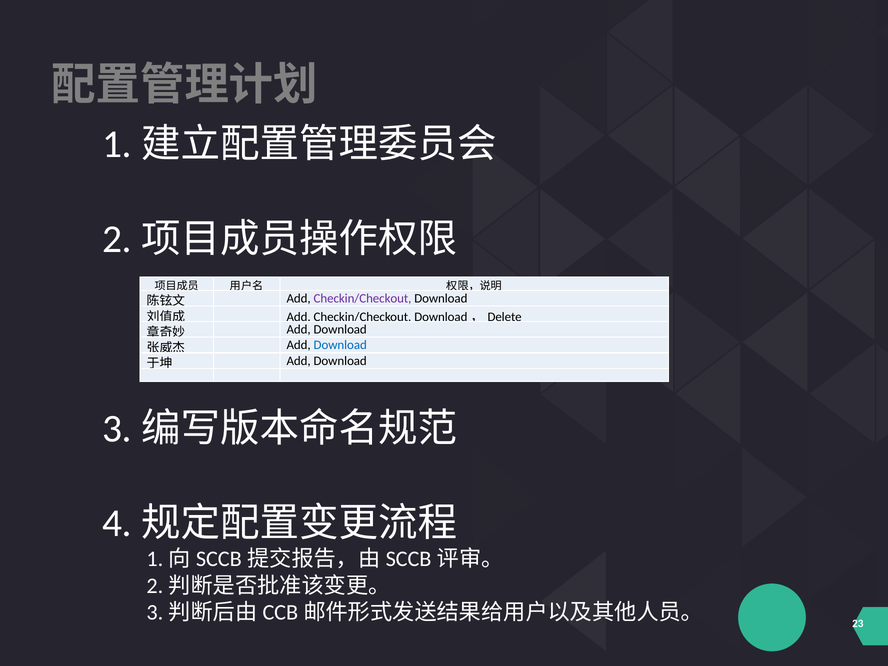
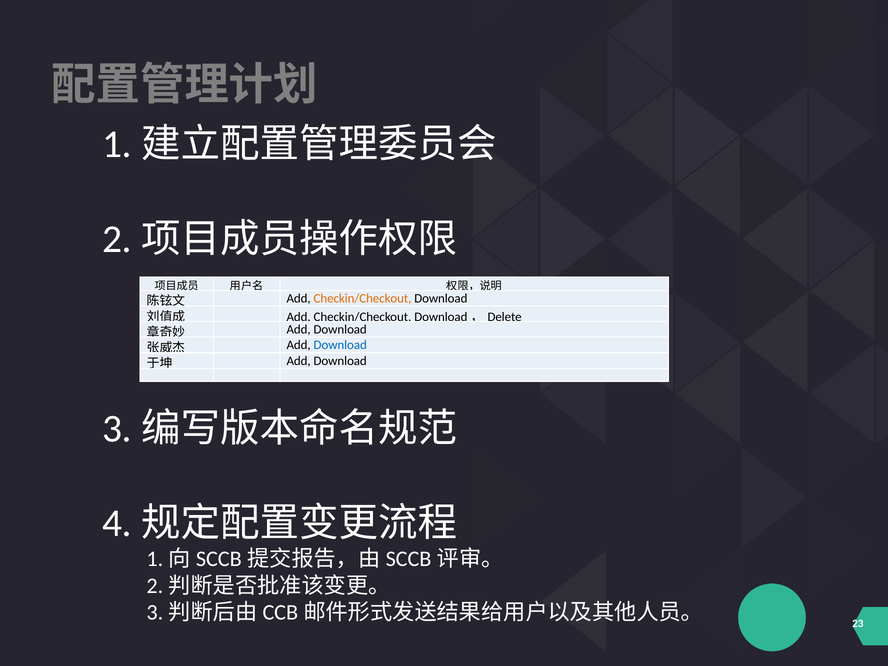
Checkin/Checkout at (363, 299) colour: purple -> orange
